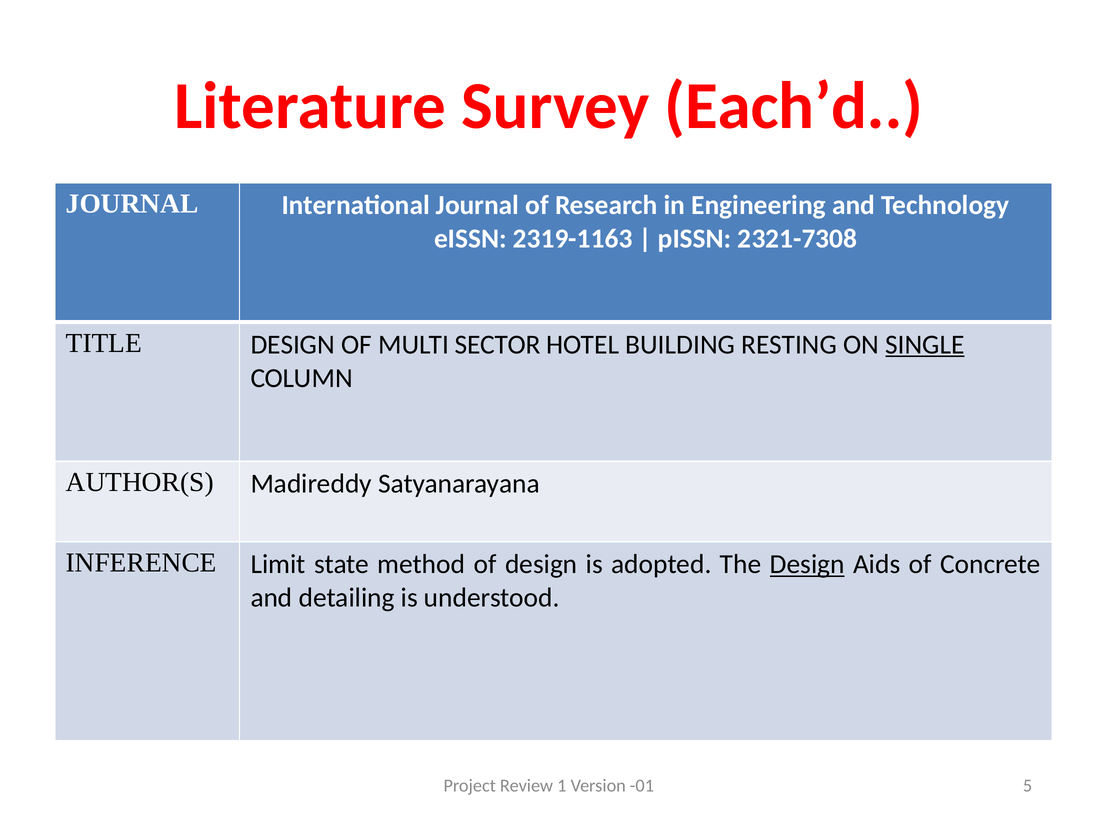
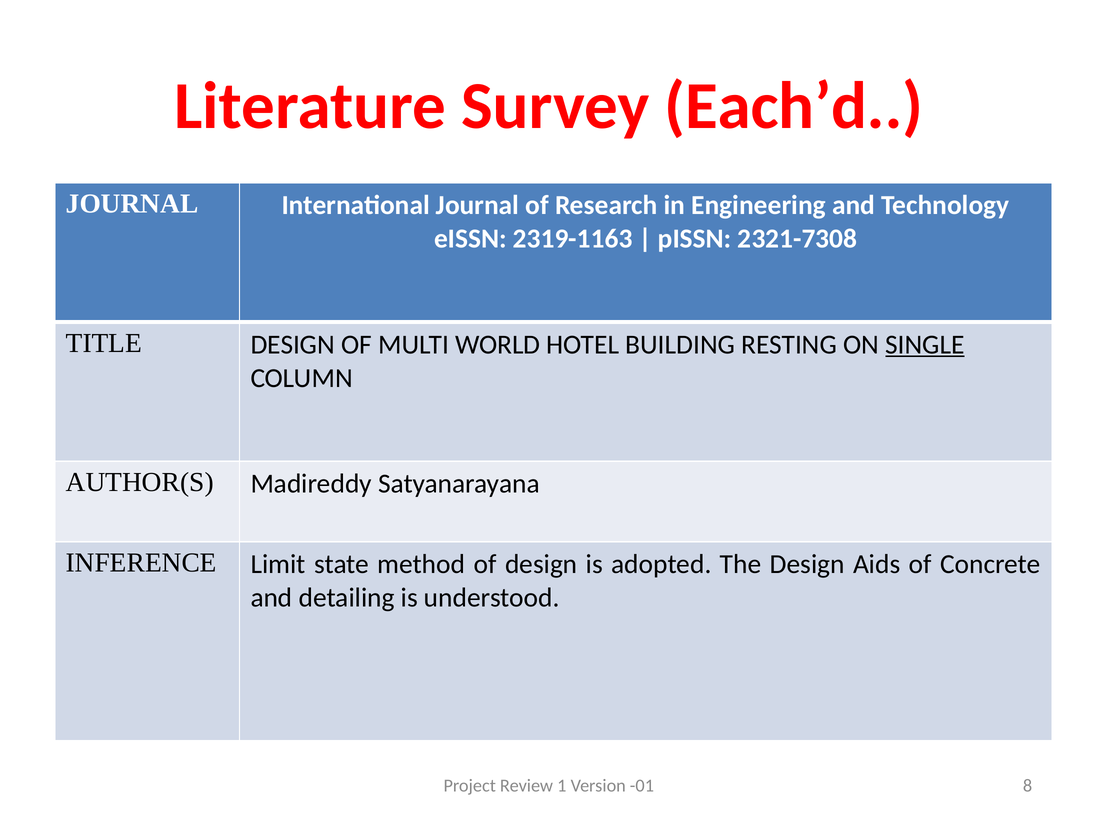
SECTOR: SECTOR -> WORLD
Design at (807, 565) underline: present -> none
5: 5 -> 8
